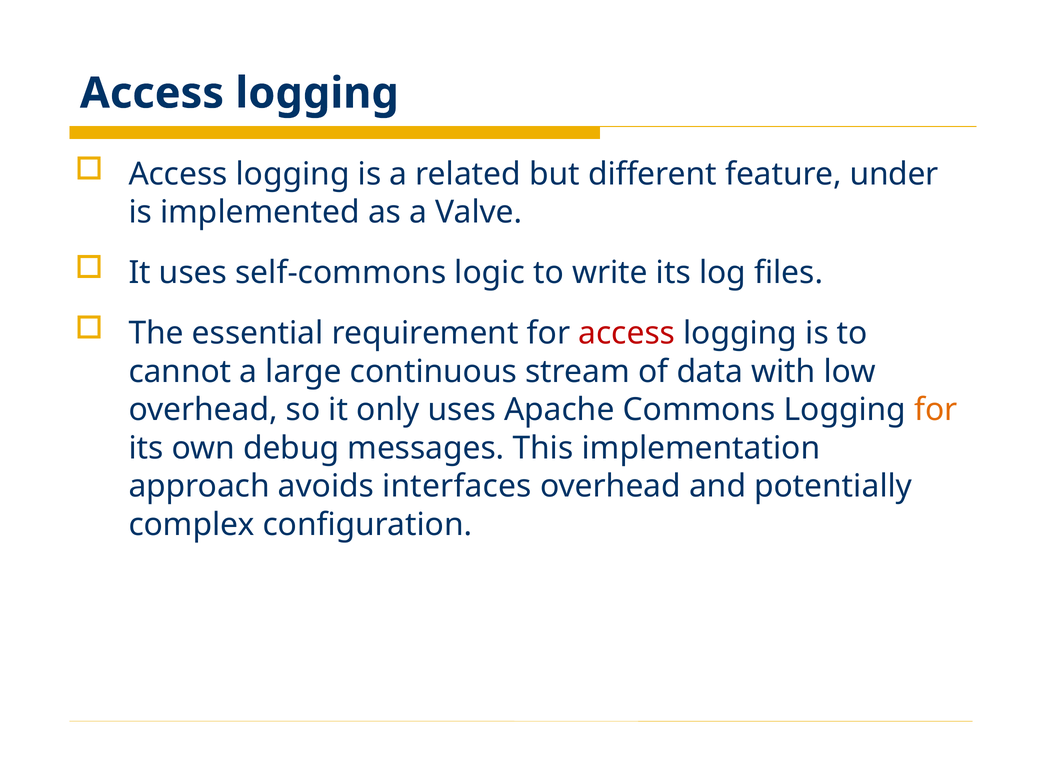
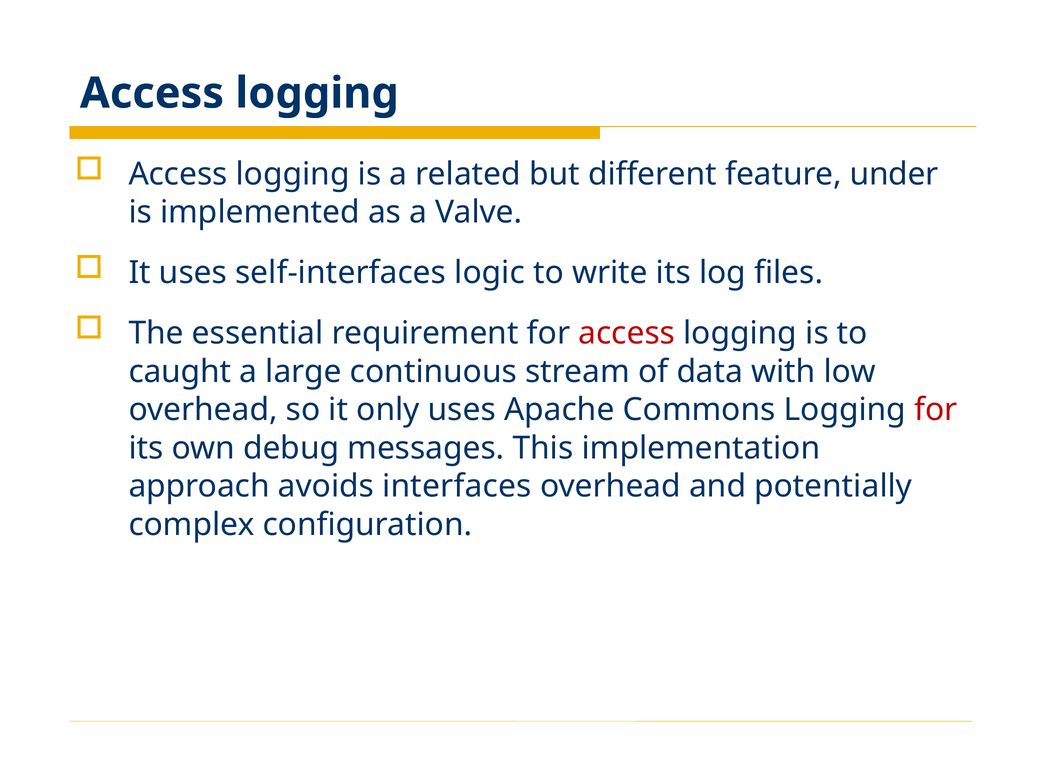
self-commons: self-commons -> self-interfaces
cannot: cannot -> caught
for at (936, 410) colour: orange -> red
